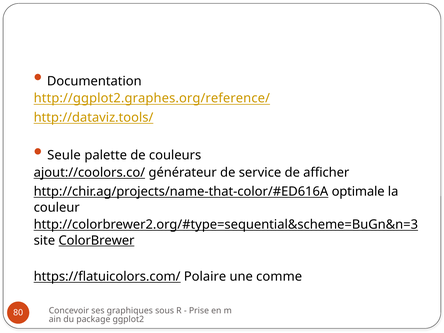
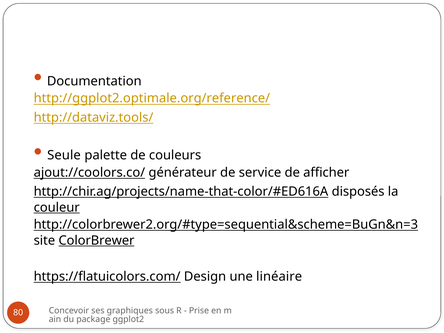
http://ggplot2.graphes.org/reference/: http://ggplot2.graphes.org/reference/ -> http://ggplot2.optimale.org/reference/
optimale: optimale -> disposés
couleur underline: none -> present
Polaire: Polaire -> Design
comme: comme -> linéaire
